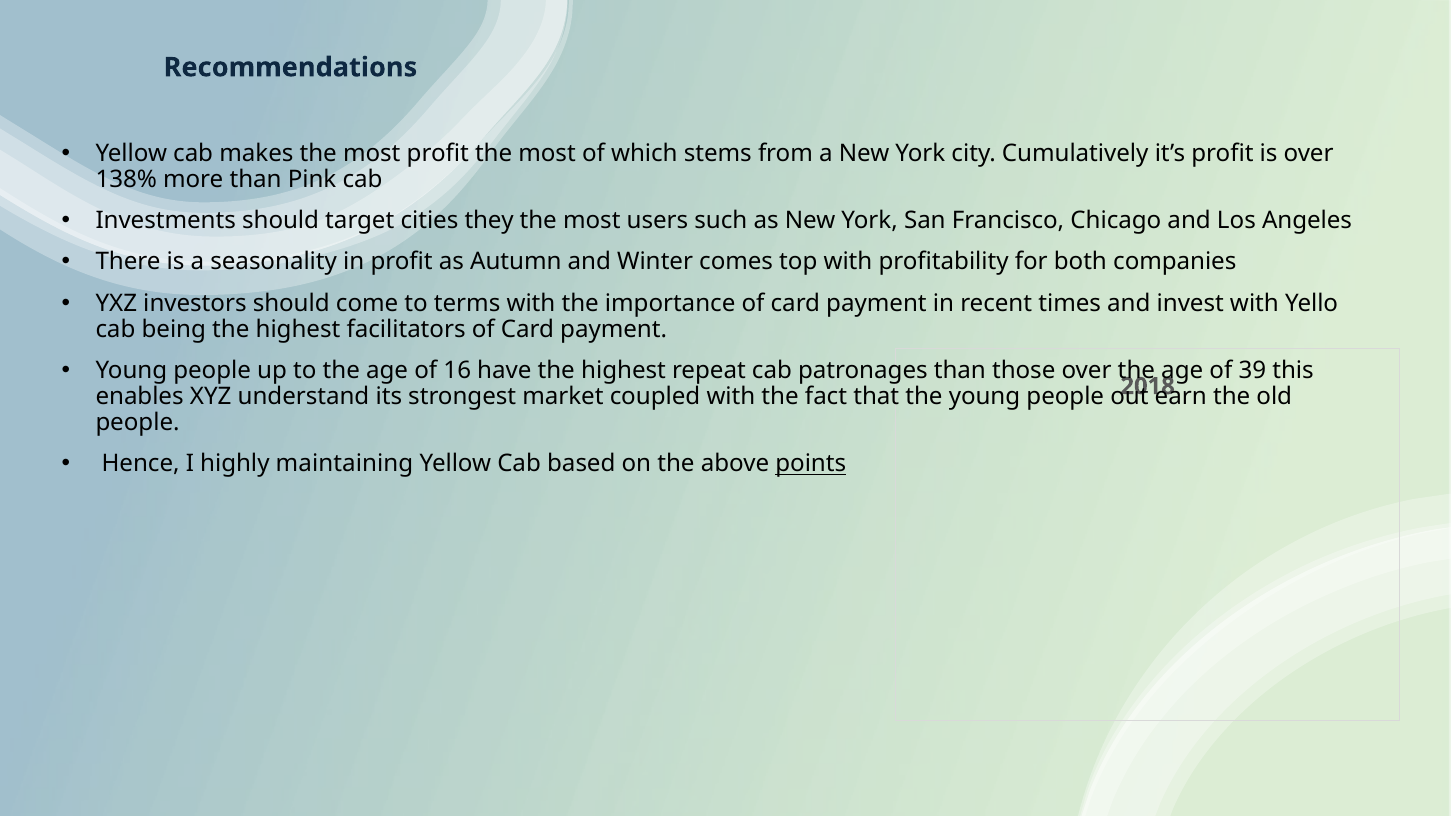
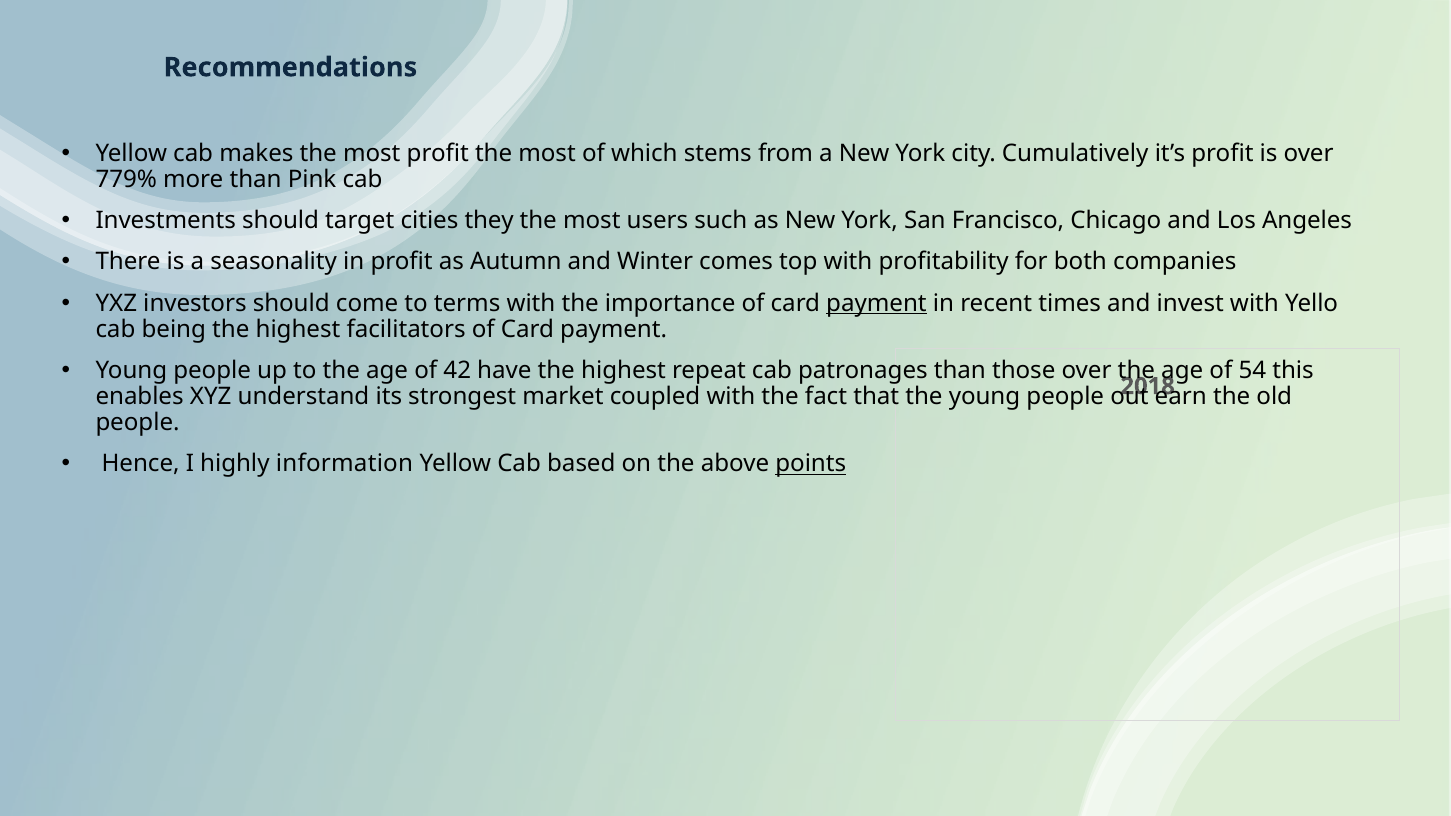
138%: 138% -> 779%
payment at (876, 303) underline: none -> present
16: 16 -> 42
39: 39 -> 54
maintaining: maintaining -> information
